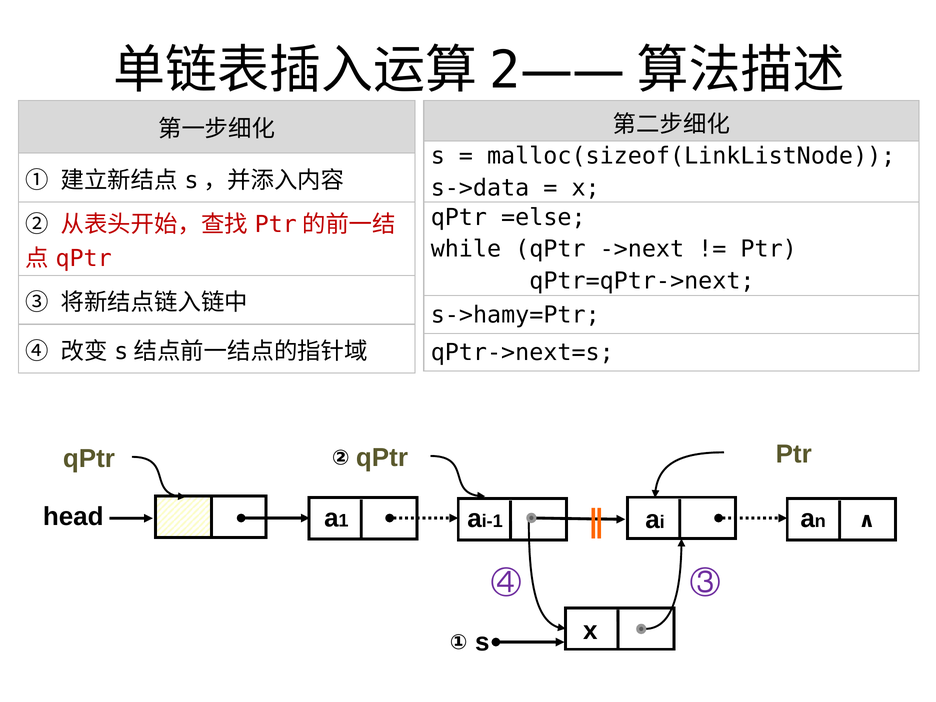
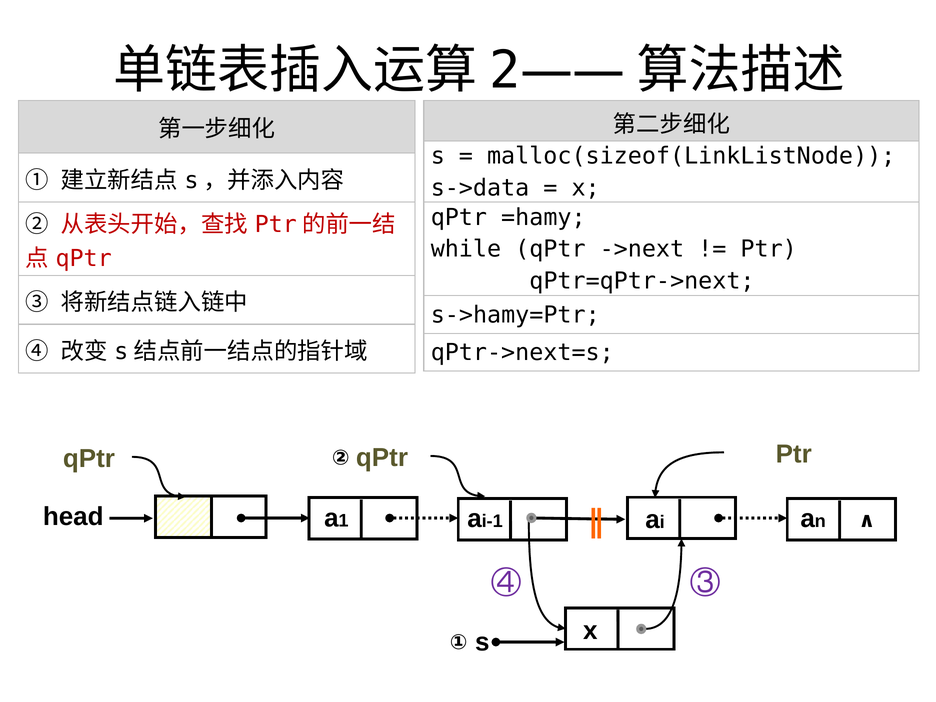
=else: =else -> =hamy
